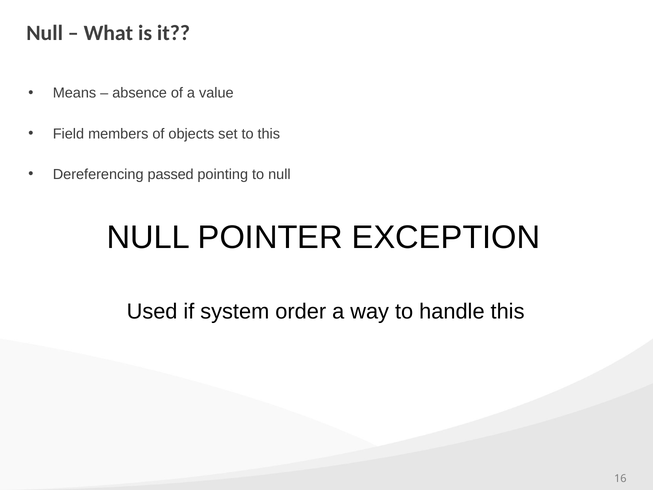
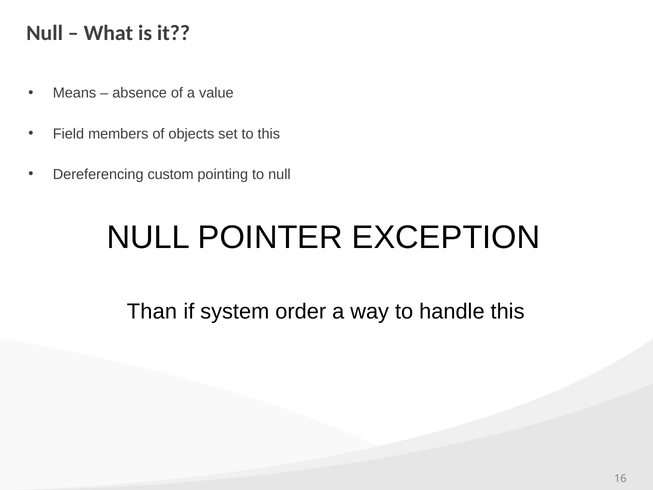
passed: passed -> custom
Used: Used -> Than
